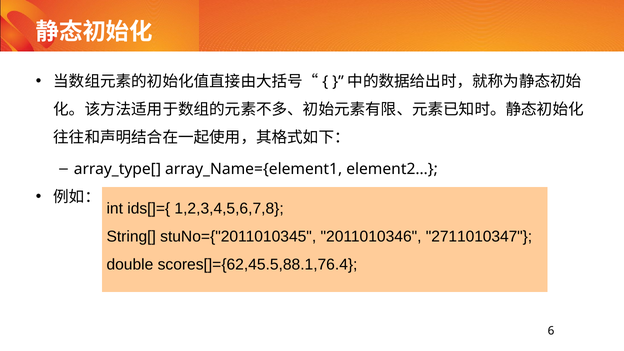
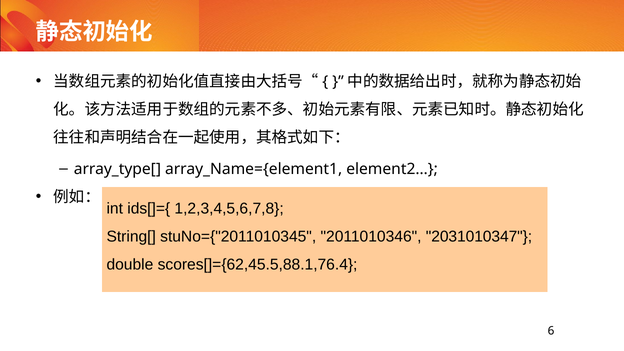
2711010347: 2711010347 -> 2031010347
